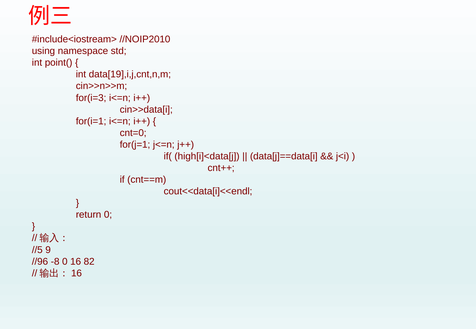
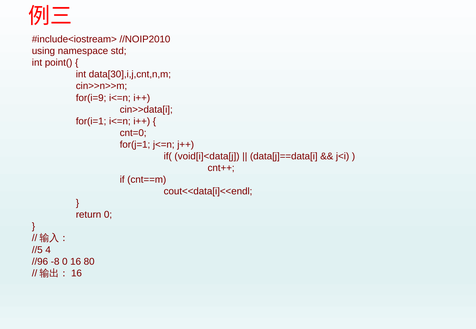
data[19],i,j,cnt,n,m: data[19],i,j,cnt,n,m -> data[30],i,j,cnt,n,m
for(i=3: for(i=3 -> for(i=9
high[i]<data[j: high[i]<data[j -> void[i]<data[j
9: 9 -> 4
82: 82 -> 80
